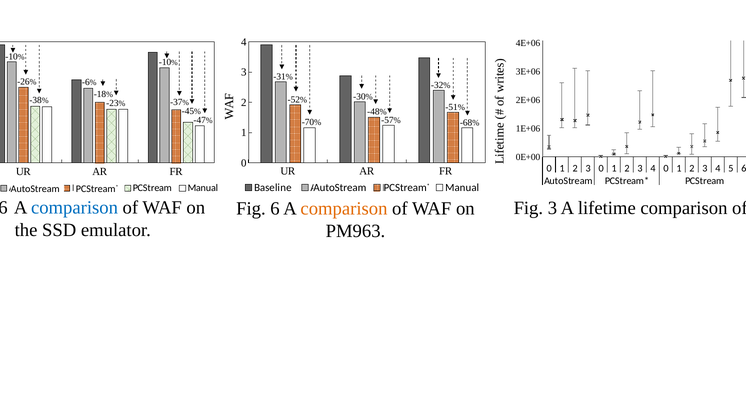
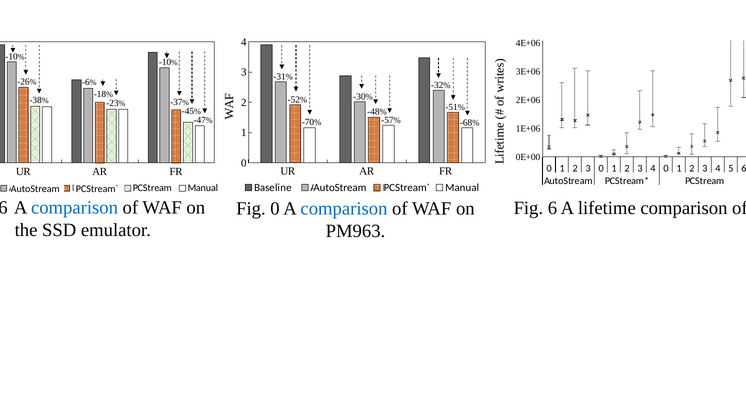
3 at (552, 208): 3 -> 6
6 at (275, 208): 6 -> 0
comparison at (344, 208) colour: orange -> blue
